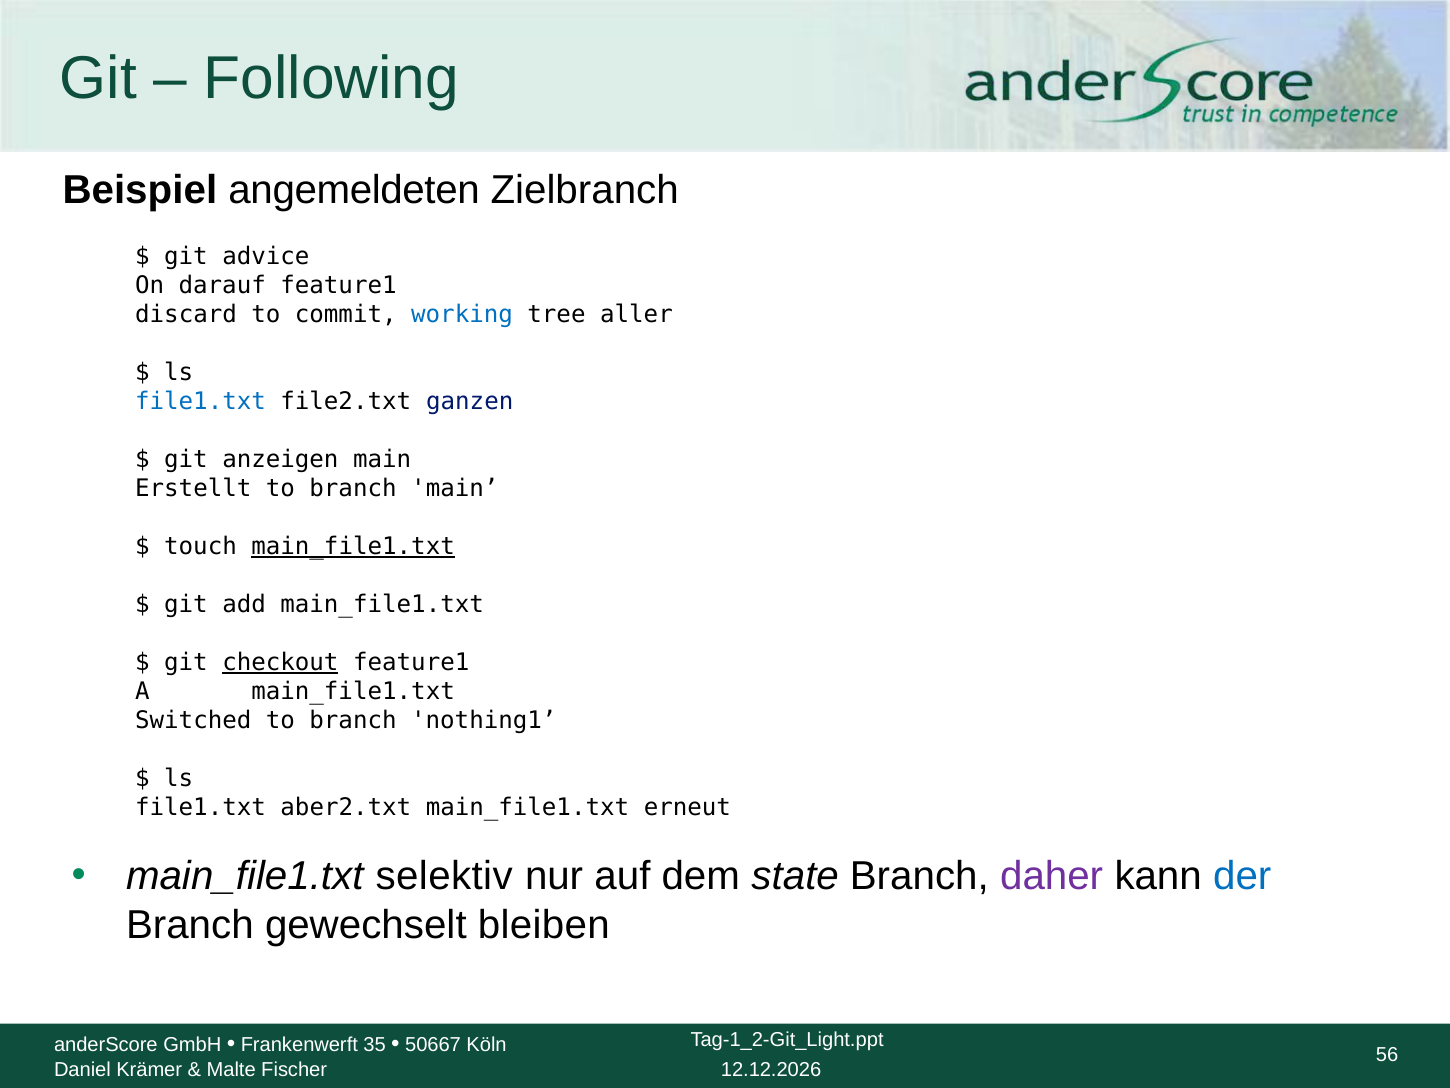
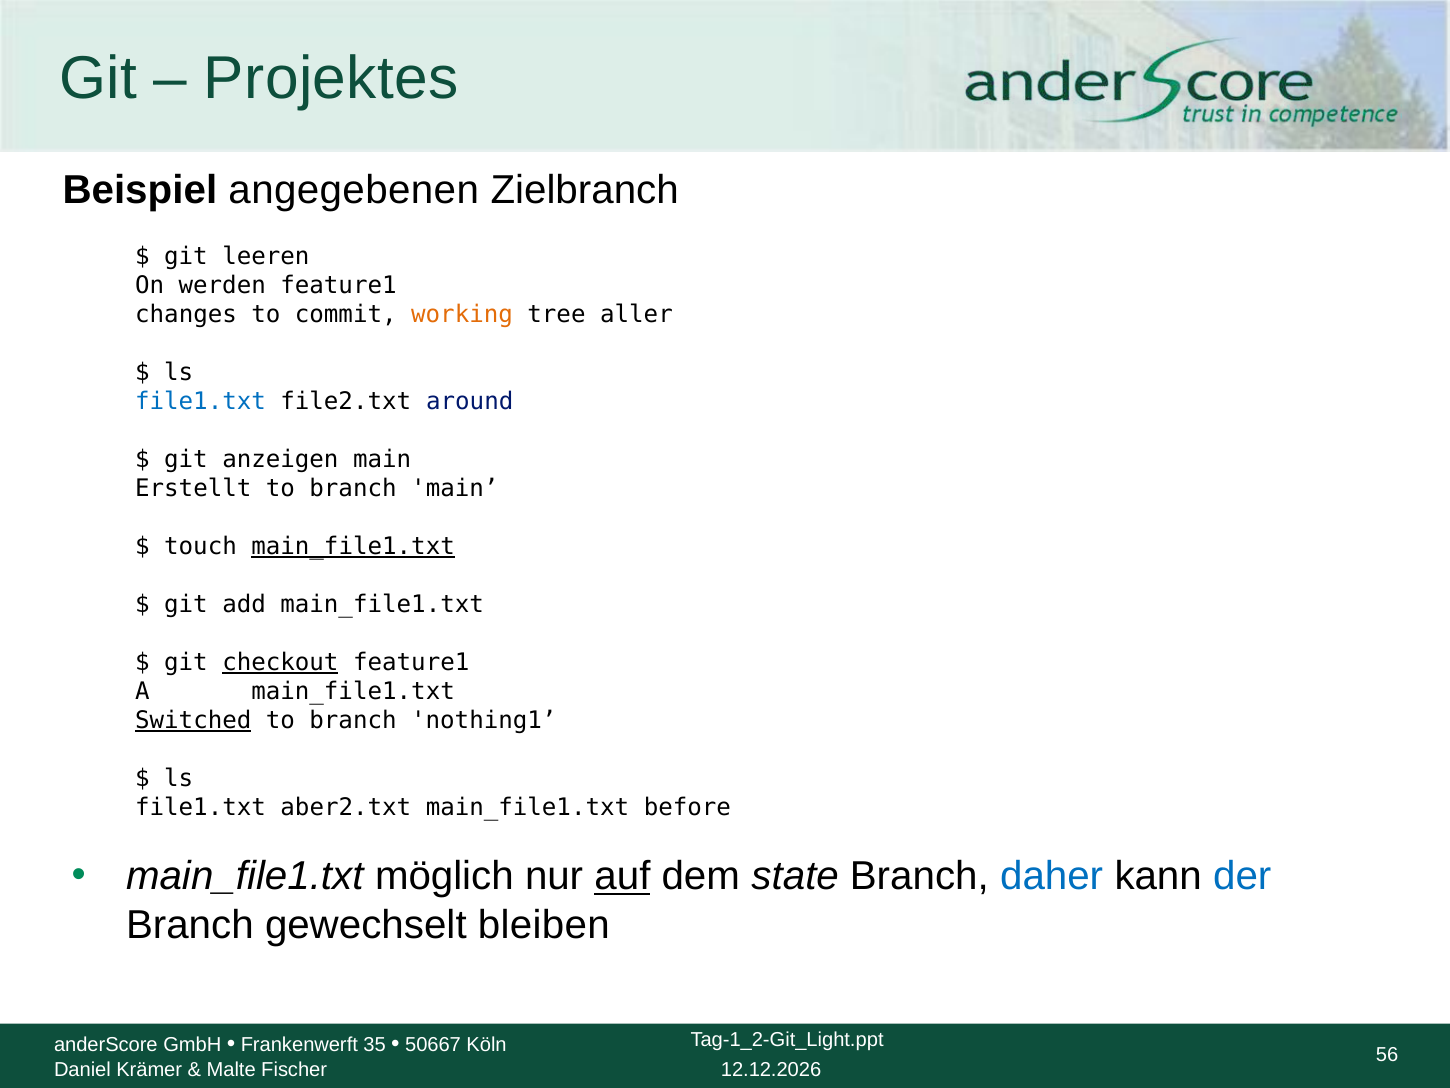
Following: Following -> Projektes
angemeldeten: angemeldeten -> angegebenen
advice: advice -> leeren
darauf: darauf -> werden
discard: discard -> changes
working colour: blue -> orange
ganzen: ganzen -> around
Switched underline: none -> present
erneut: erneut -> before
selektiv: selektiv -> möglich
auf underline: none -> present
daher colour: purple -> blue
